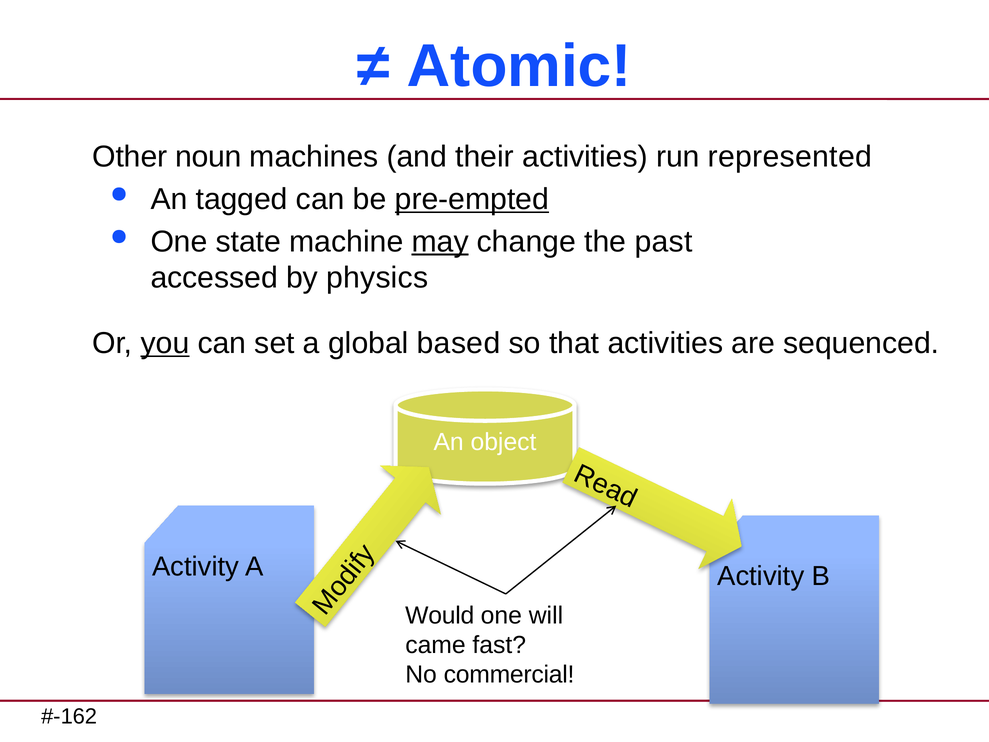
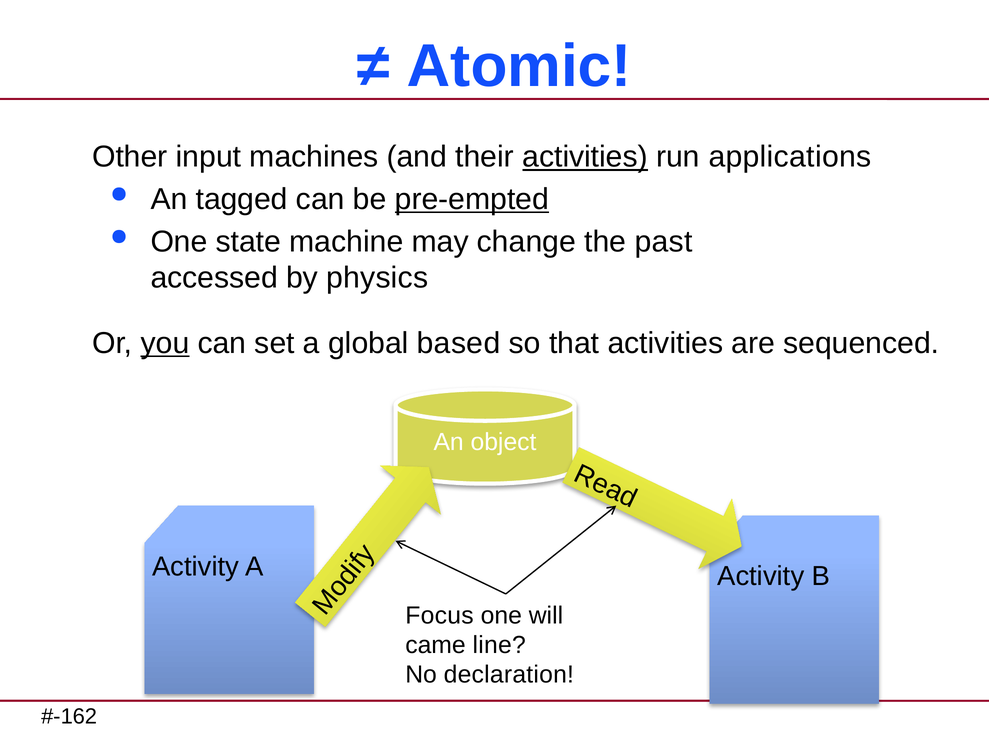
noun: noun -> input
activities at (585, 157) underline: none -> present
represented: represented -> applications
may underline: present -> none
Would: Would -> Focus
fast: fast -> line
commercial: commercial -> declaration
